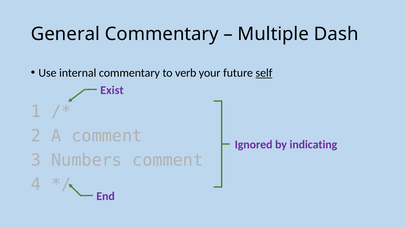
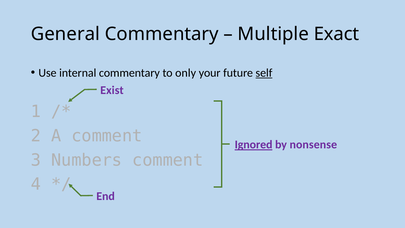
Dash: Dash -> Exact
verb: verb -> only
Ignored underline: none -> present
indicating: indicating -> nonsense
